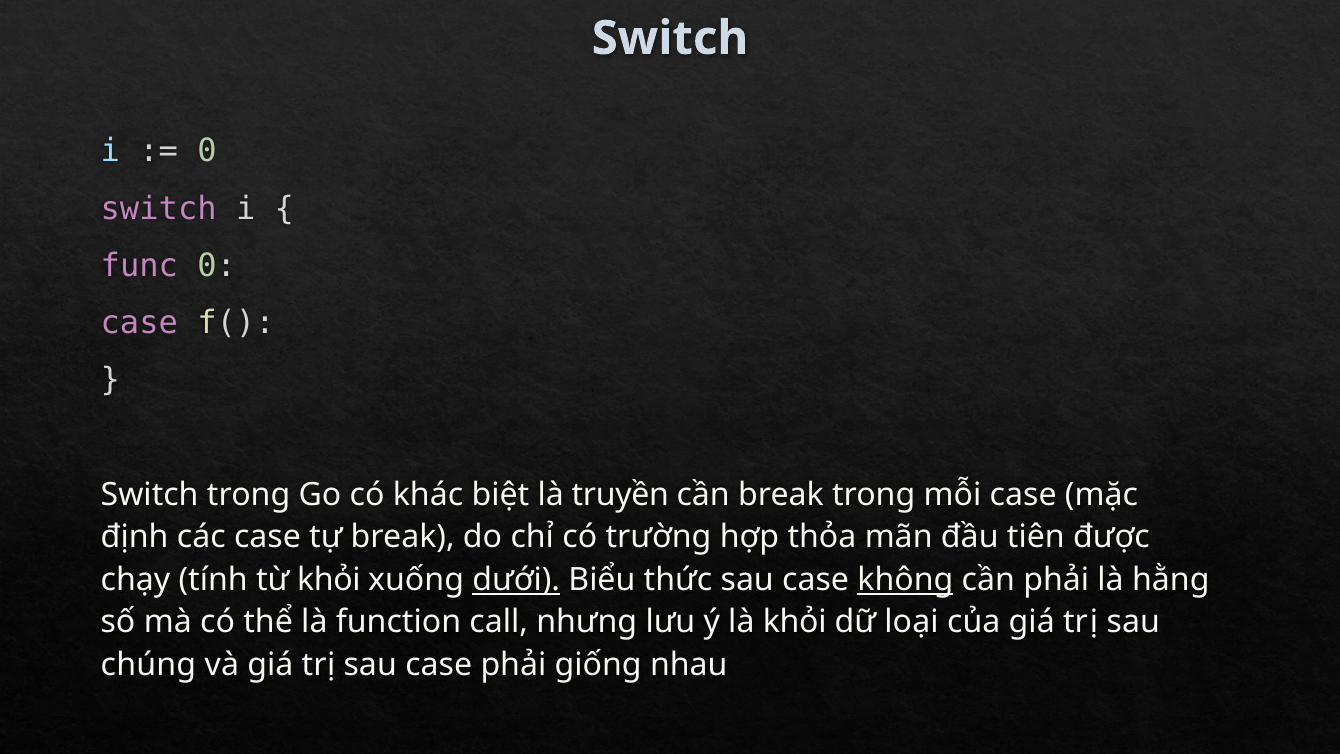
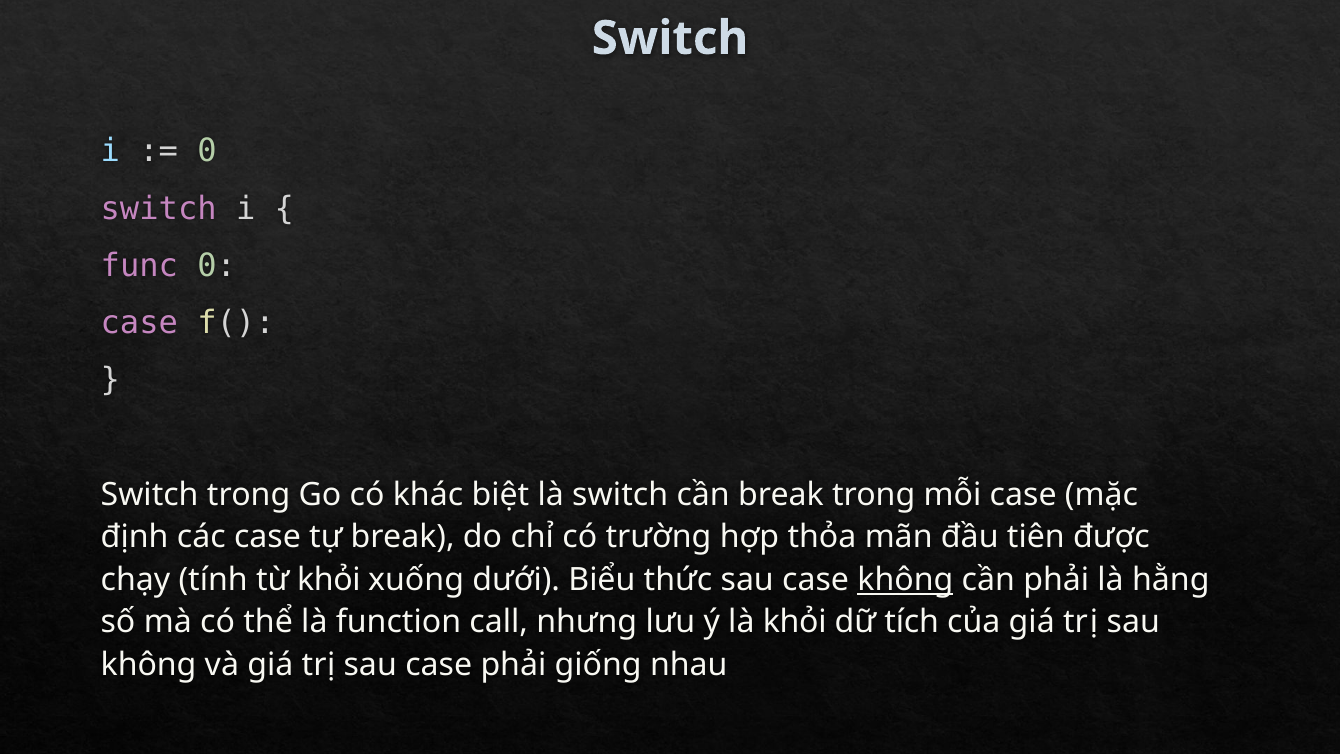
là truyền: truyền -> switch
dưới underline: present -> none
loại: loại -> tích
chúng at (148, 664): chúng -> không
